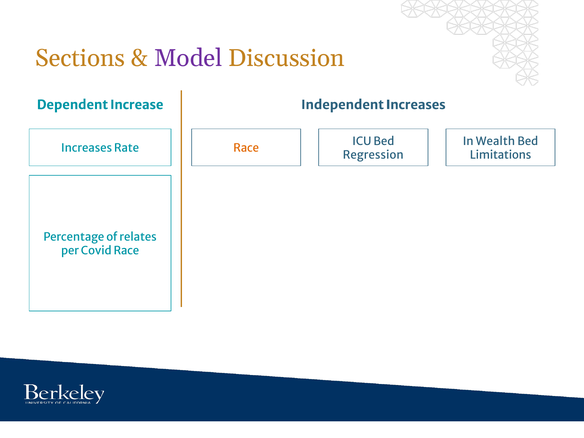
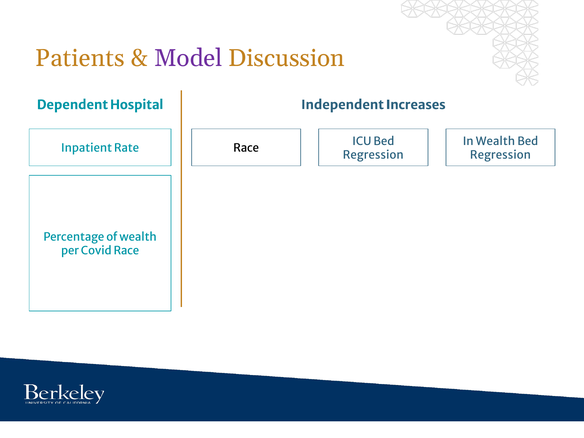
Sections: Sections -> Patients
Increase: Increase -> Hospital
Increases at (87, 148): Increases -> Inpatient
Race at (246, 148) colour: orange -> black
Limitations at (501, 155): Limitations -> Regression
of relates: relates -> wealth
